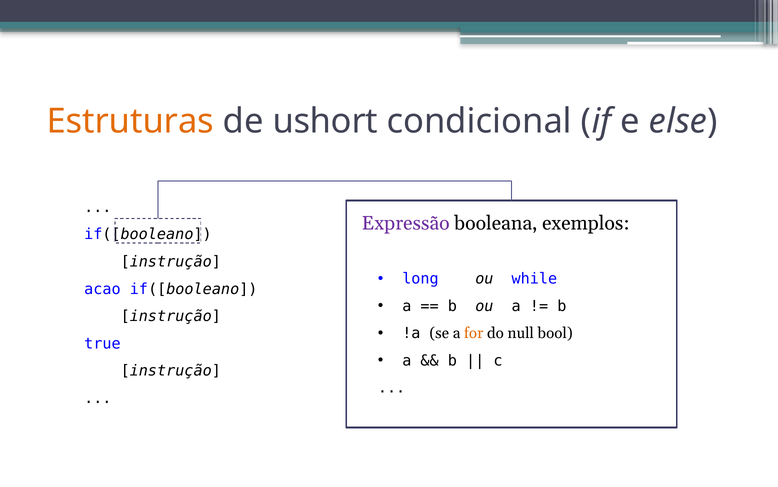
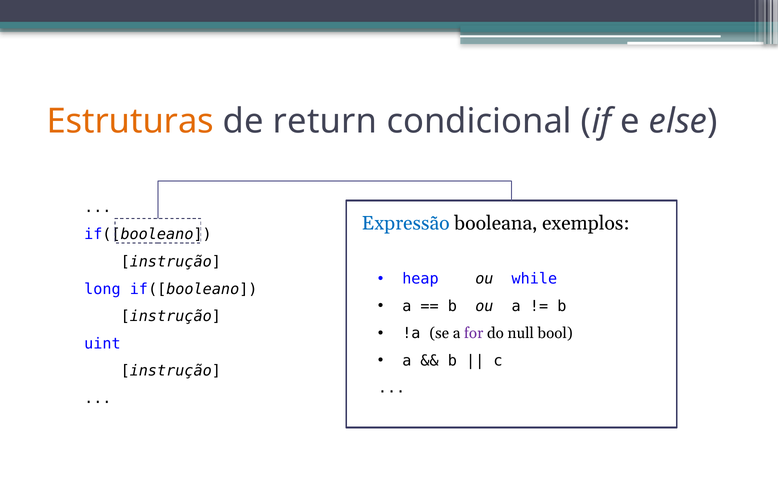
ushort: ushort -> return
Expressão colour: purple -> blue
long: long -> heap
acao: acao -> long
for colour: orange -> purple
true: true -> uint
